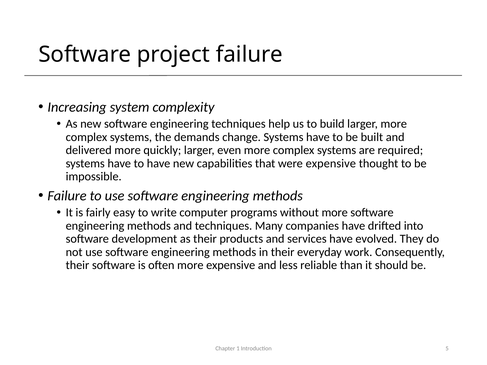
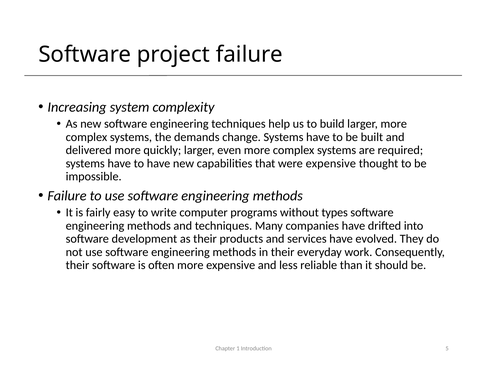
without more: more -> types
